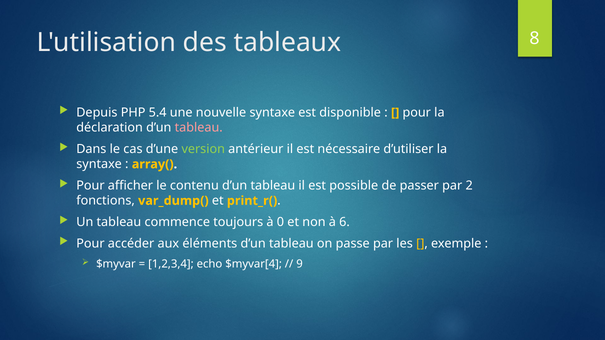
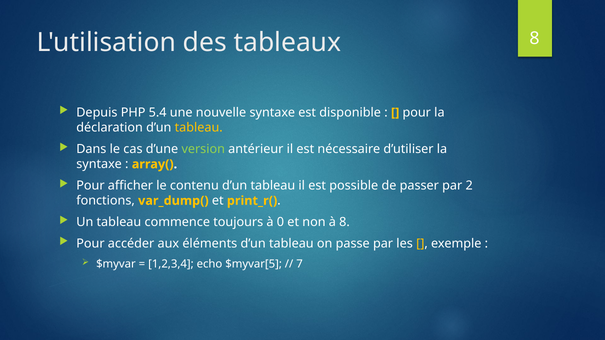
tableau at (199, 128) colour: pink -> yellow
à 6: 6 -> 8
$myvar[4: $myvar[4 -> $myvar[5
9: 9 -> 7
